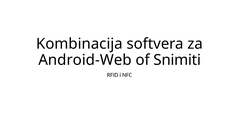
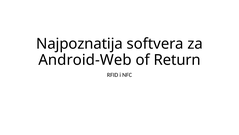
Kombinacija: Kombinacija -> Najpoznatija
Snimiti: Snimiti -> Return
